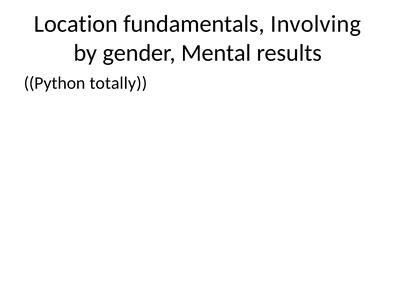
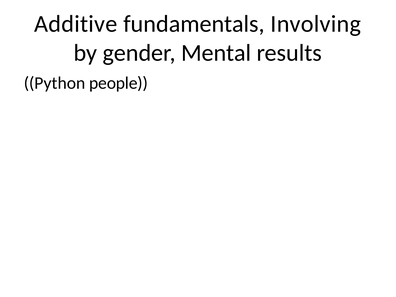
Location: Location -> Additive
totally: totally -> people
